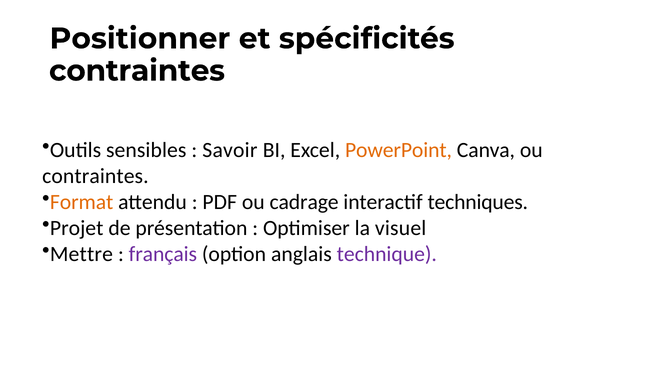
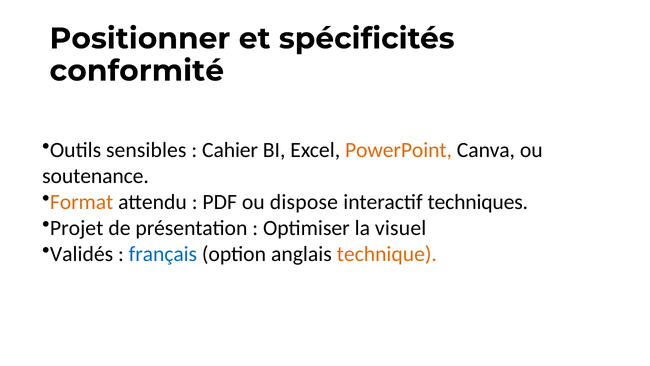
contraintes at (137, 71): contraintes -> conformité
Savoir: Savoir -> Cahier
contraintes at (95, 176): contraintes -> soutenance
cadrage: cadrage -> dispose
Mettre: Mettre -> Validés
français colour: purple -> blue
technique colour: purple -> orange
